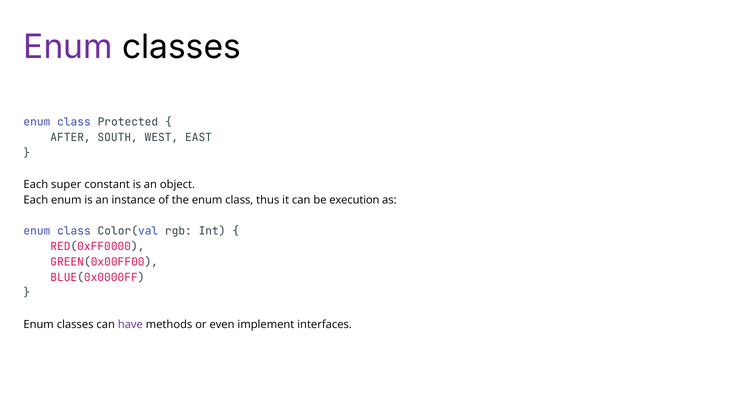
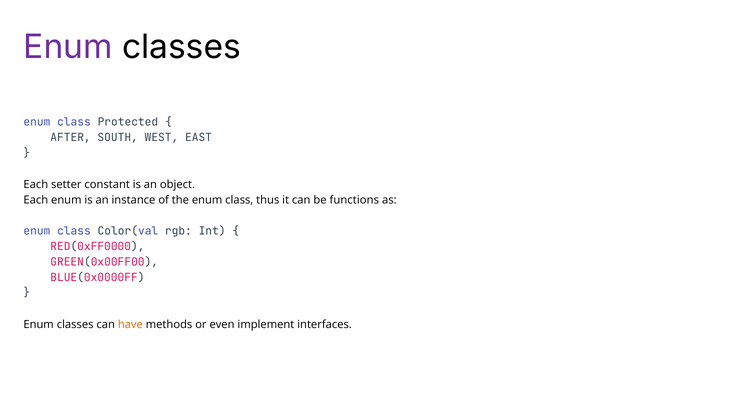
super: super -> setter
execution: execution -> functions
have colour: purple -> orange
